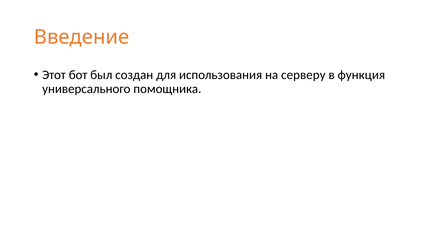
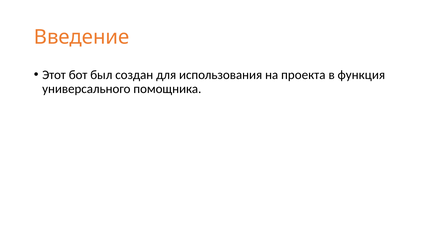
серверу: серверу -> проекта
